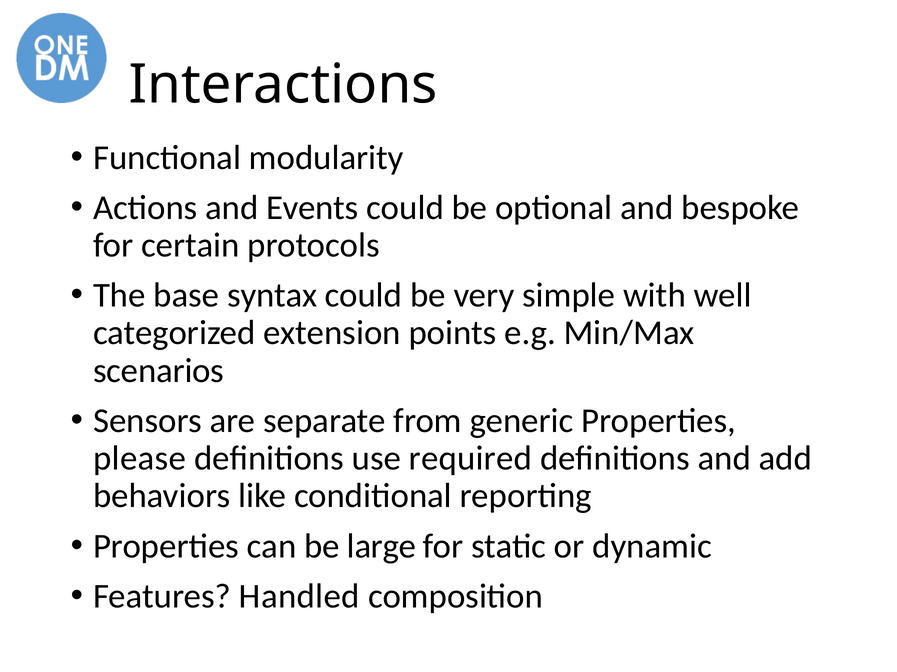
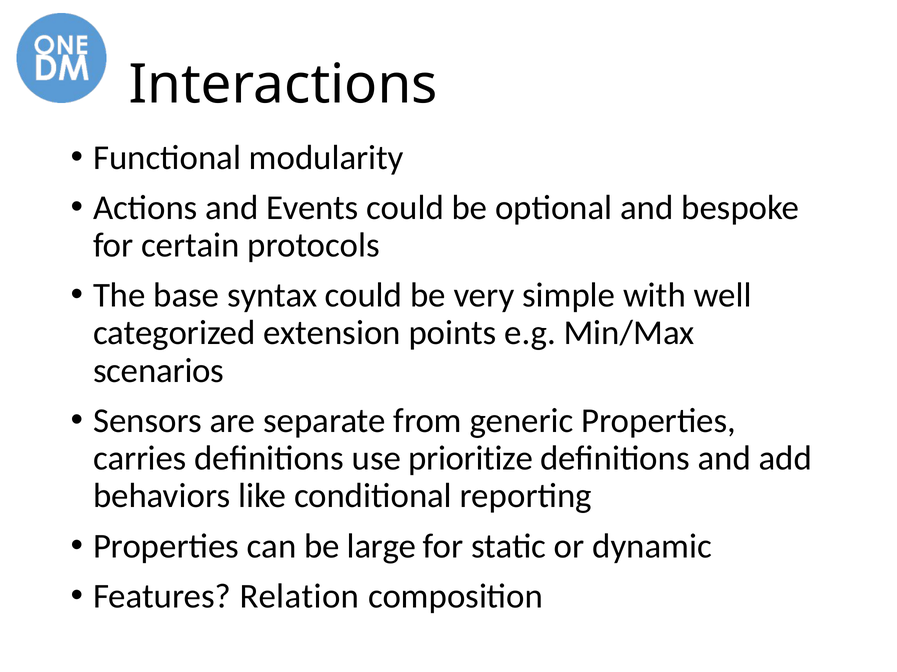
please: please -> carries
required: required -> prioritize
Handled: Handled -> Relation
